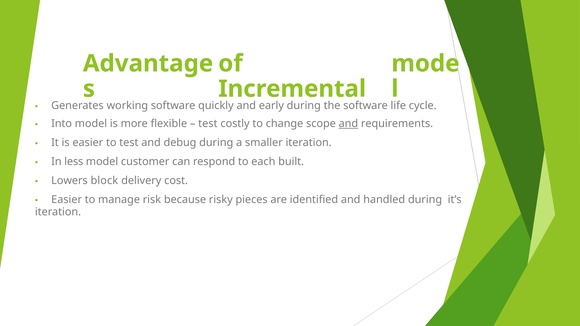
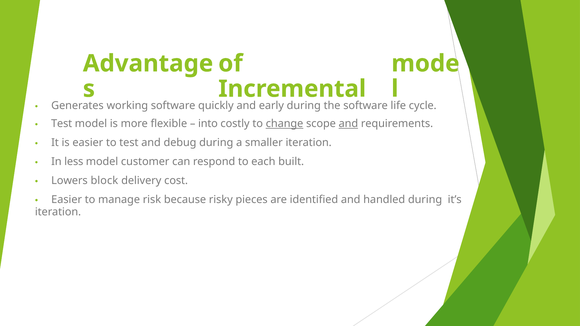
Into at (62, 124): Into -> Test
test at (208, 124): test -> into
change underline: none -> present
